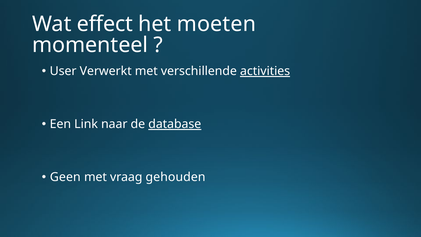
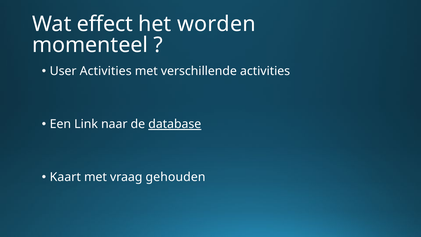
moeten: moeten -> worden
User Verwerkt: Verwerkt -> Activities
activities at (265, 71) underline: present -> none
Geen: Geen -> Kaart
